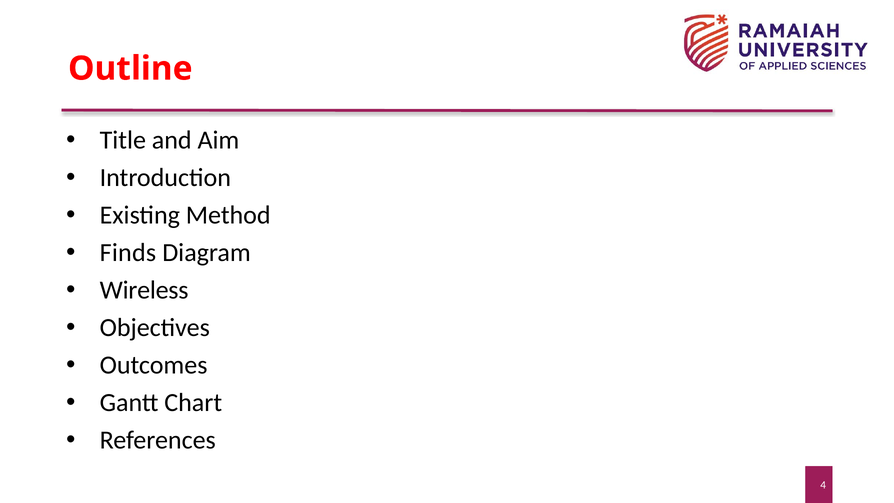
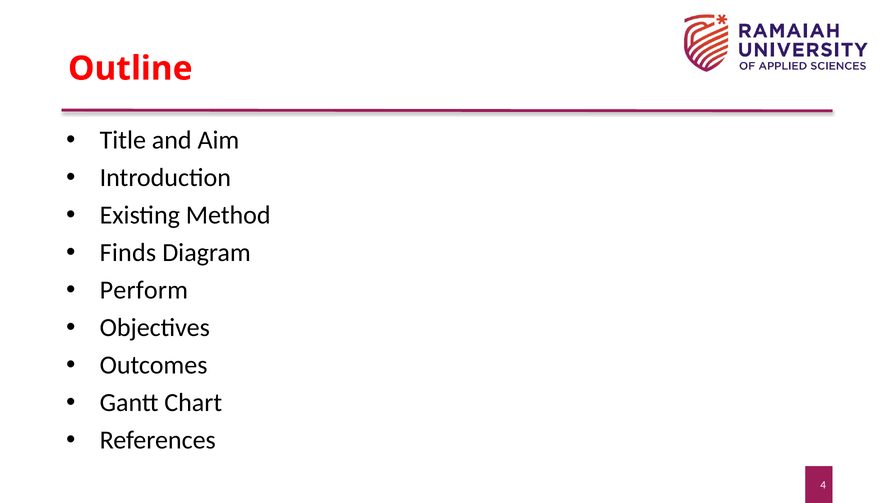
Wireless: Wireless -> Perform
